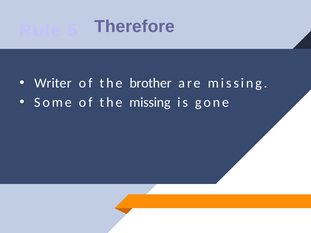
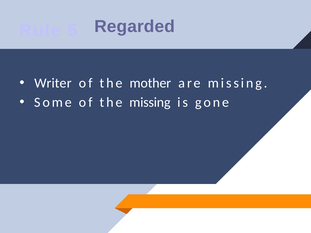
Therefore: Therefore -> Regarded
brother: brother -> mother
